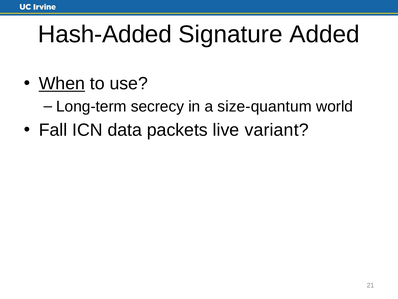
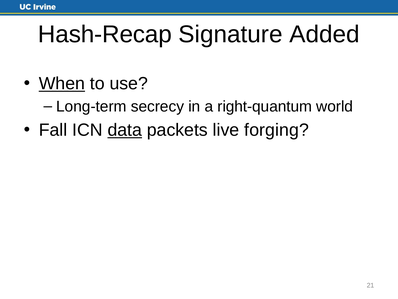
Hash-Added: Hash-Added -> Hash-Recap
size-quantum: size-quantum -> right-quantum
data underline: none -> present
variant: variant -> forging
